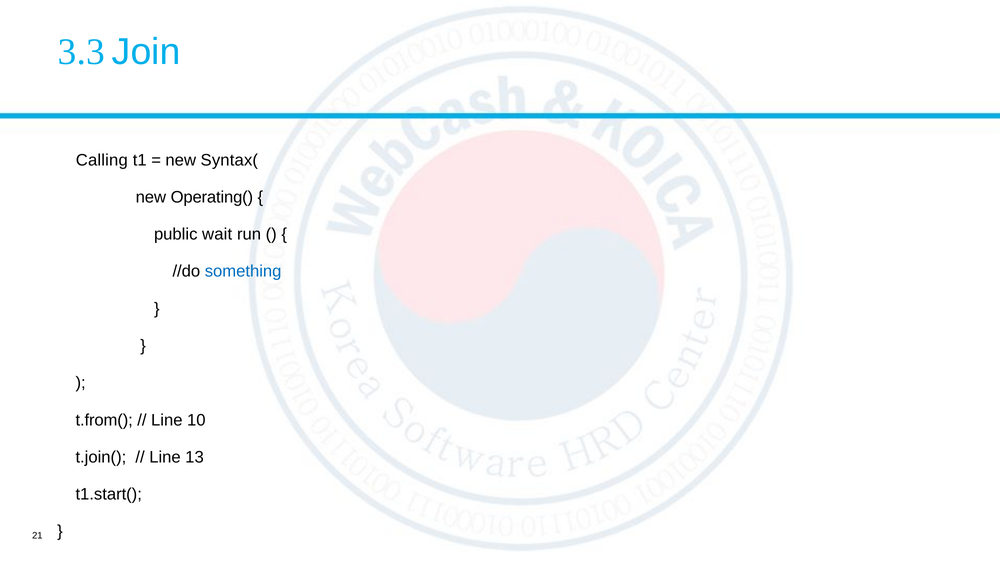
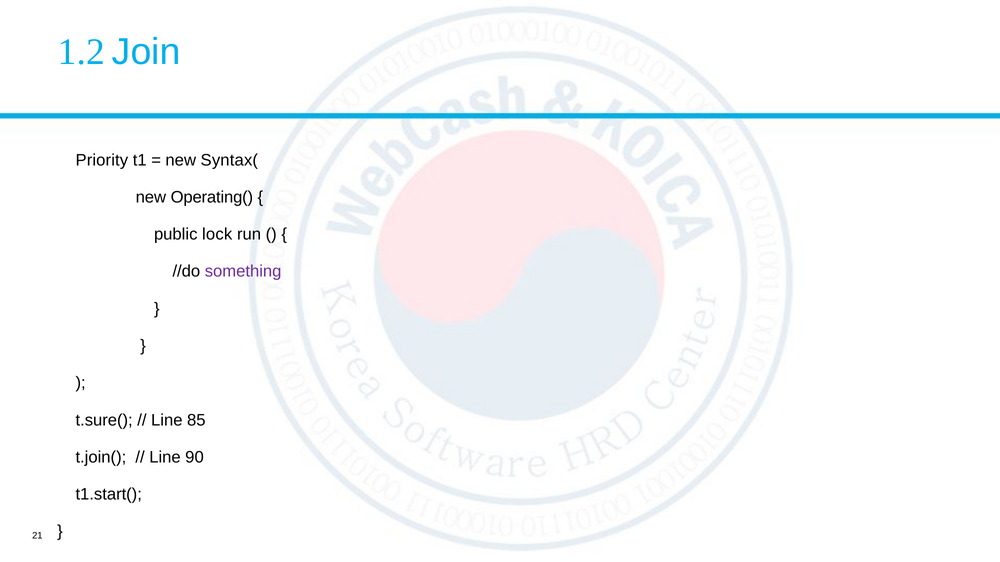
3.3: 3.3 -> 1.2
Calling: Calling -> Priority
wait: wait -> lock
something colour: blue -> purple
t.from(: t.from( -> t.sure(
10: 10 -> 85
13: 13 -> 90
